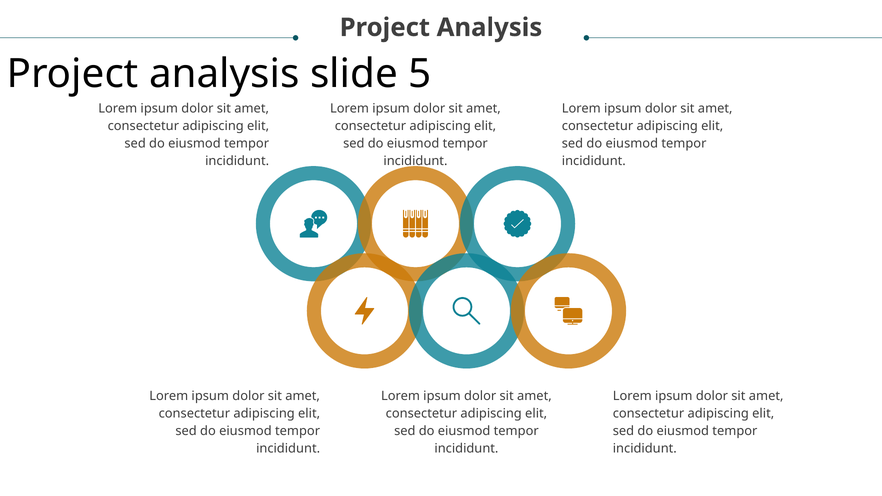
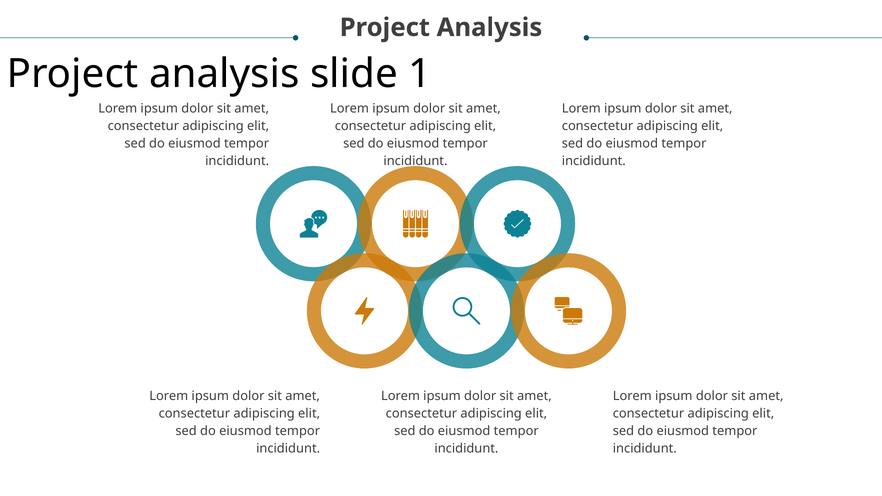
5: 5 -> 1
